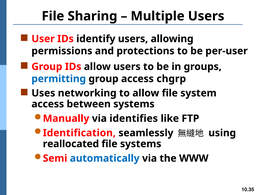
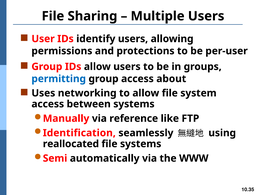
chgrp: chgrp -> about
identifies: identifies -> reference
automatically colour: blue -> black
